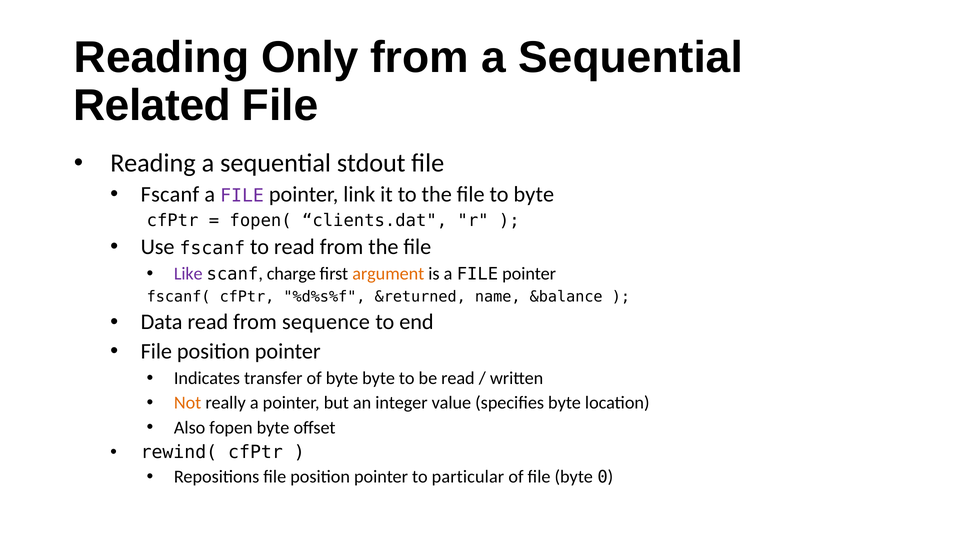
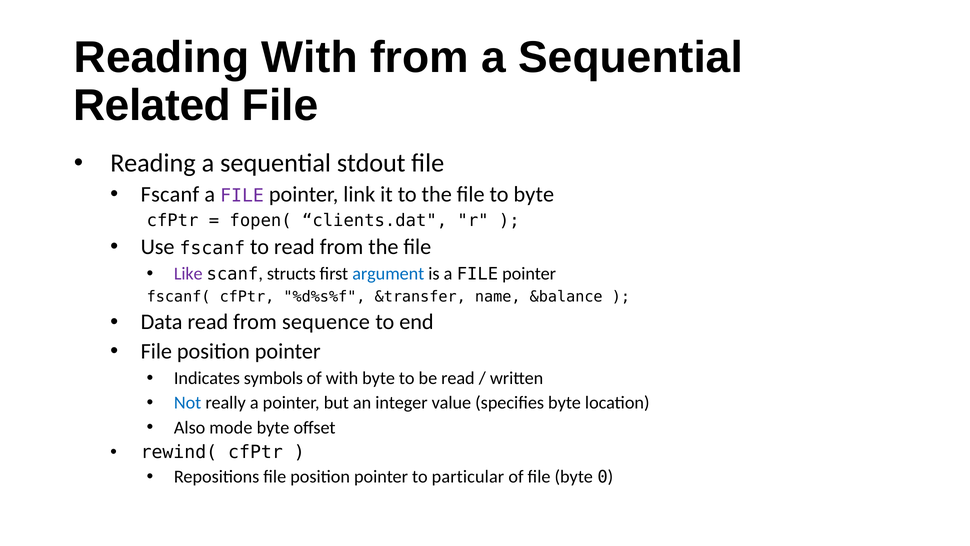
Reading Only: Only -> With
charge: charge -> structs
argument colour: orange -> blue
&returned: &returned -> &transfer
transfer: transfer -> symbols
of byte: byte -> with
Not colour: orange -> blue
fopen: fopen -> mode
